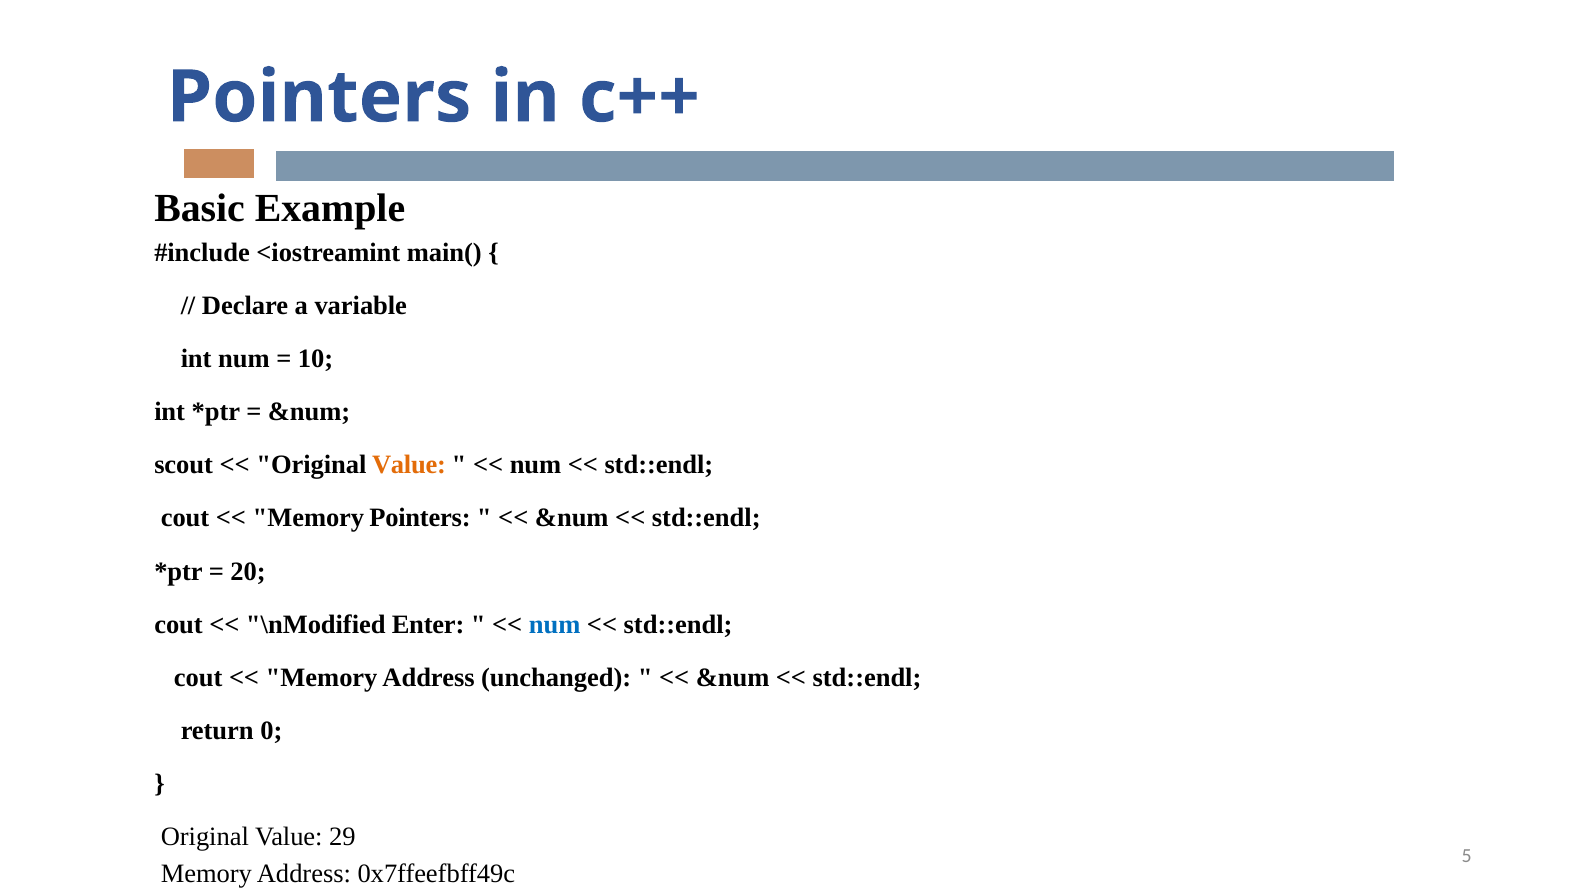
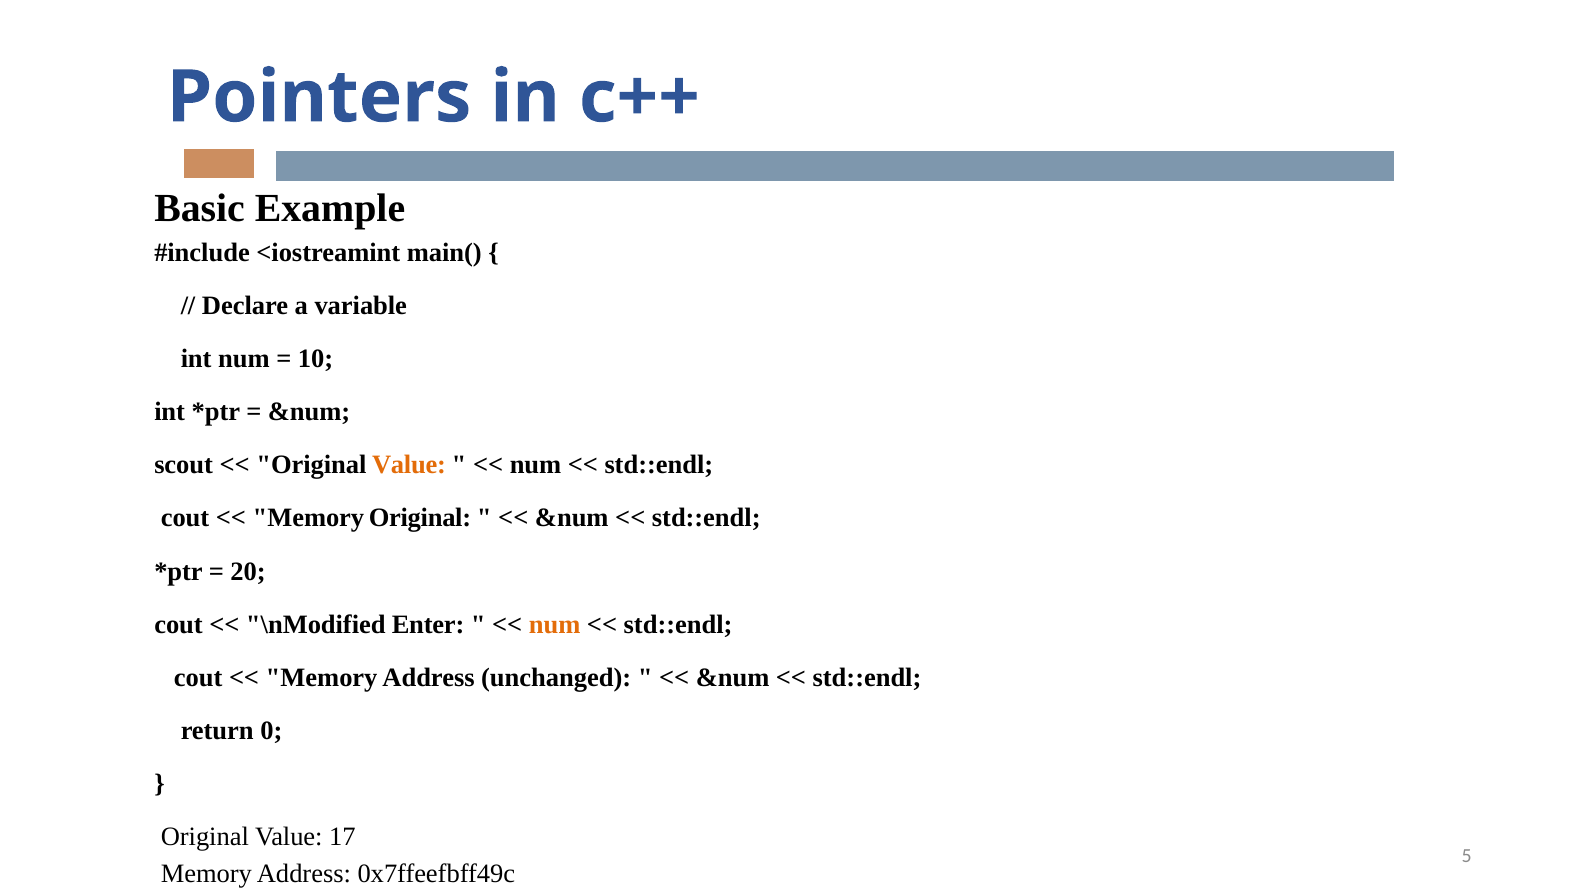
Memory Pointers: Pointers -> Original
num at (555, 624) colour: blue -> orange
29: 29 -> 17
